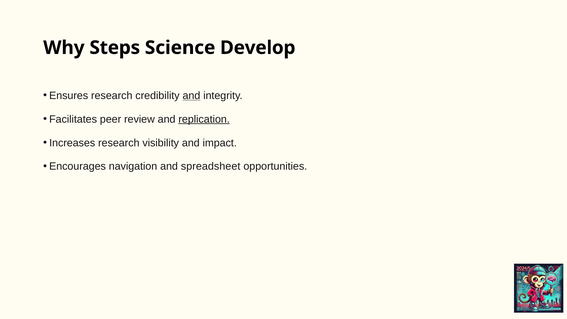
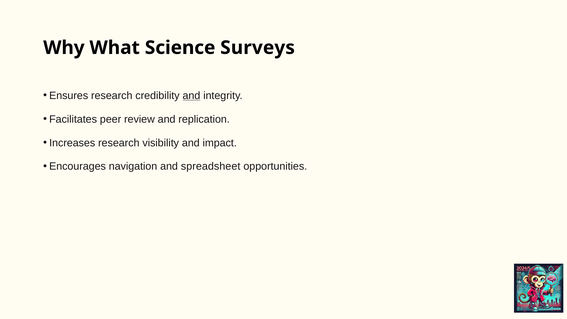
Steps: Steps -> What
Develop: Develop -> Surveys
replication underline: present -> none
